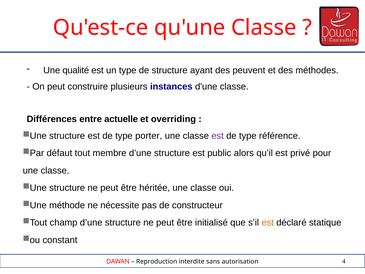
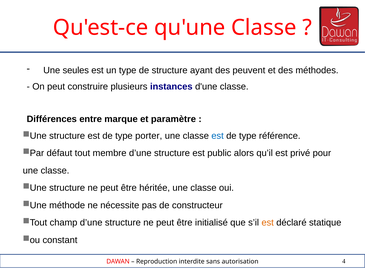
qualité: qualité -> seules
actuelle: actuelle -> marque
overriding: overriding -> paramètre
est at (218, 136) colour: purple -> blue
